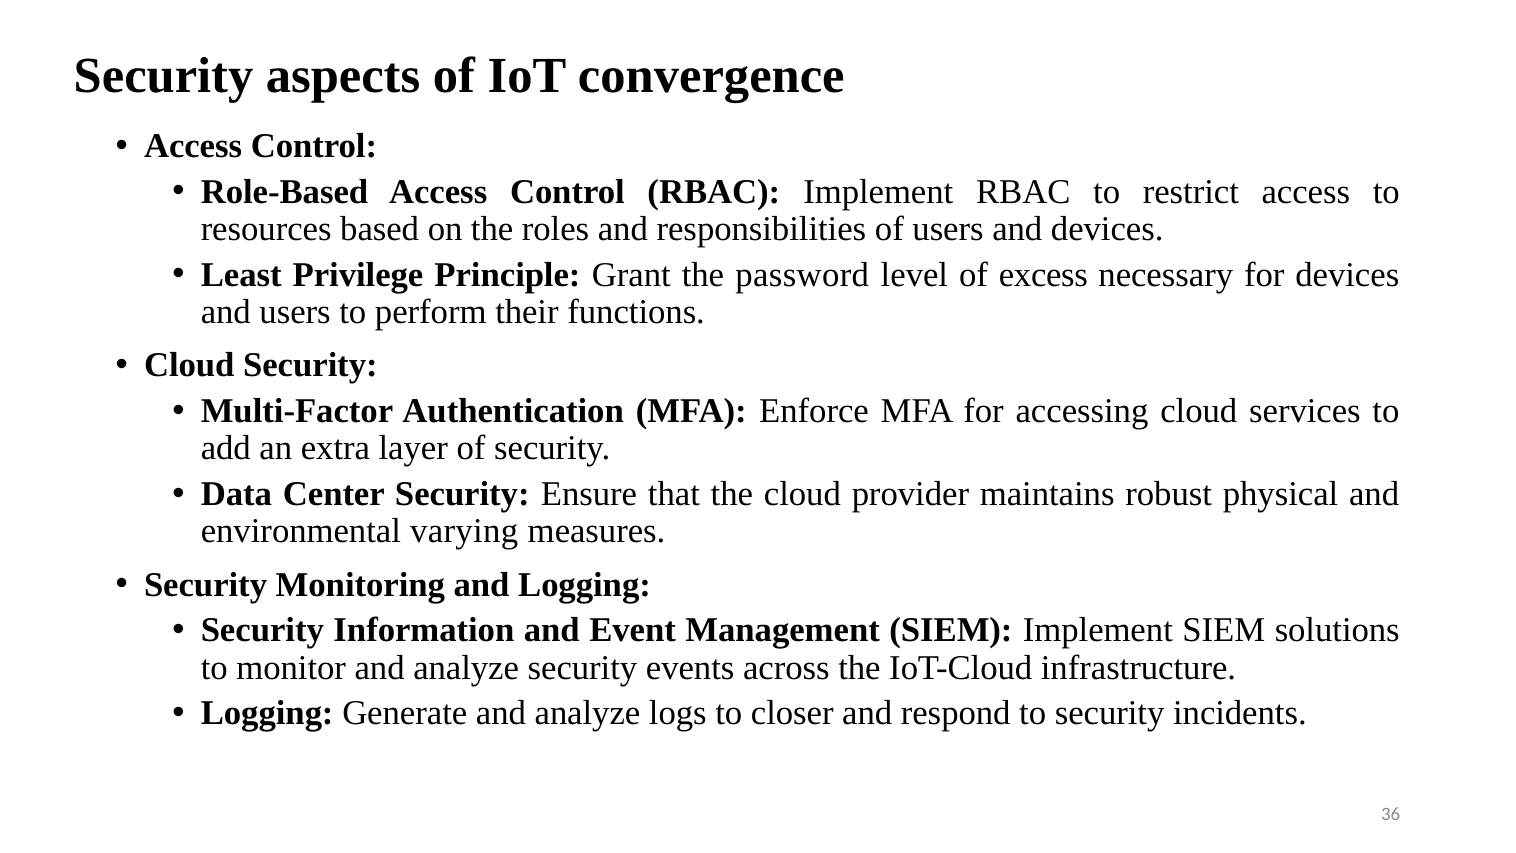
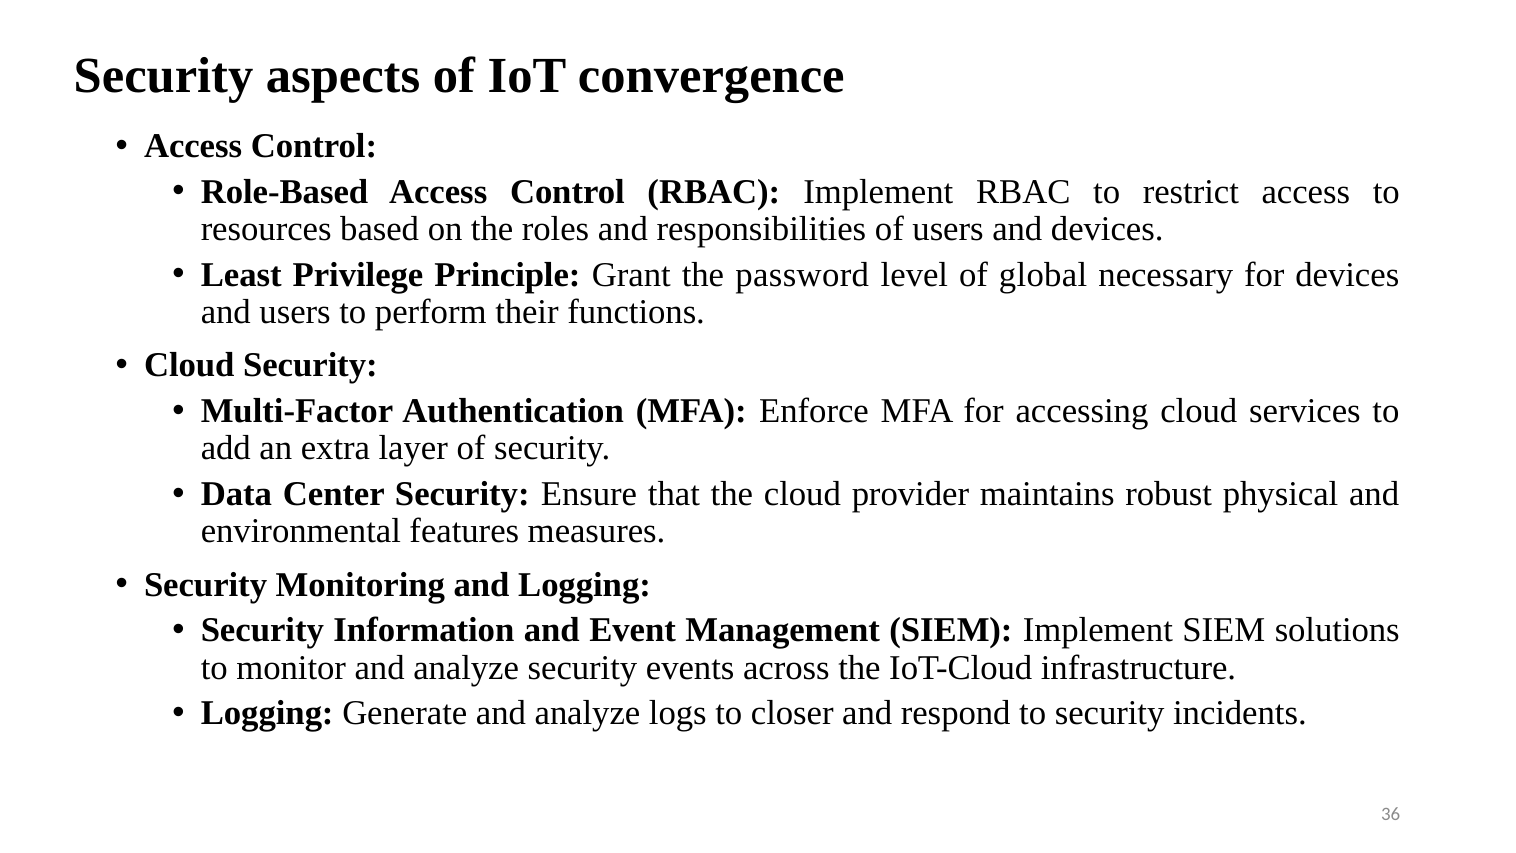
excess: excess -> global
varying: varying -> features
